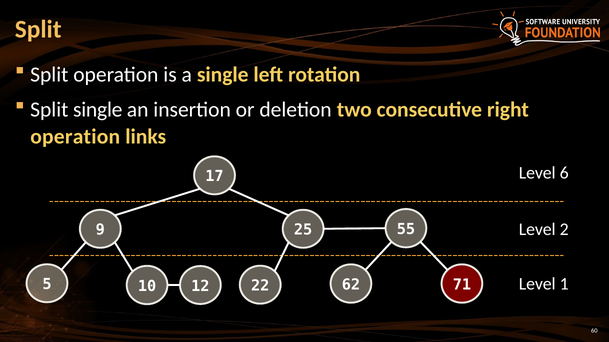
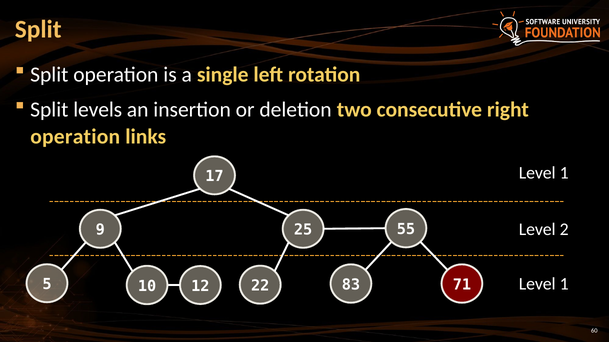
Split single: single -> levels
6 at (564, 173): 6 -> 1
62: 62 -> 83
